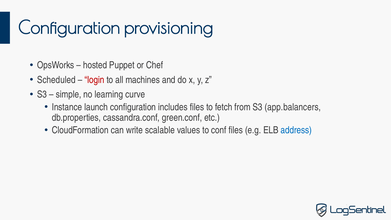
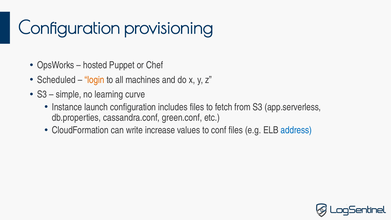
login colour: red -> orange
app.balancers: app.balancers -> app.serverless
scalable: scalable -> increase
